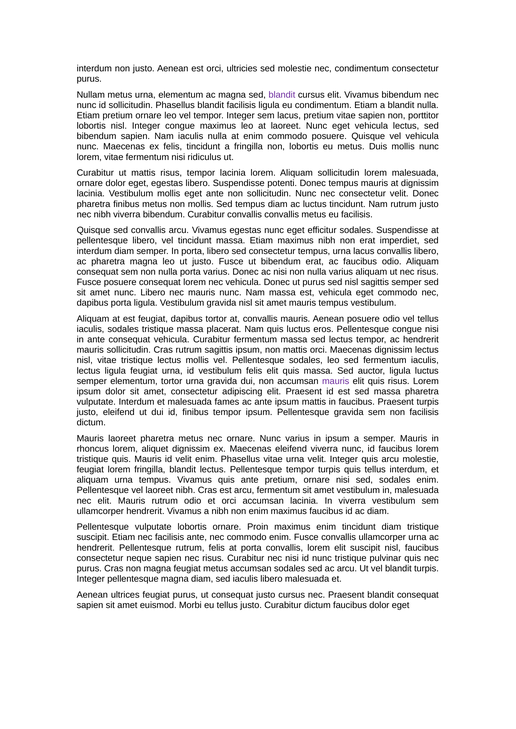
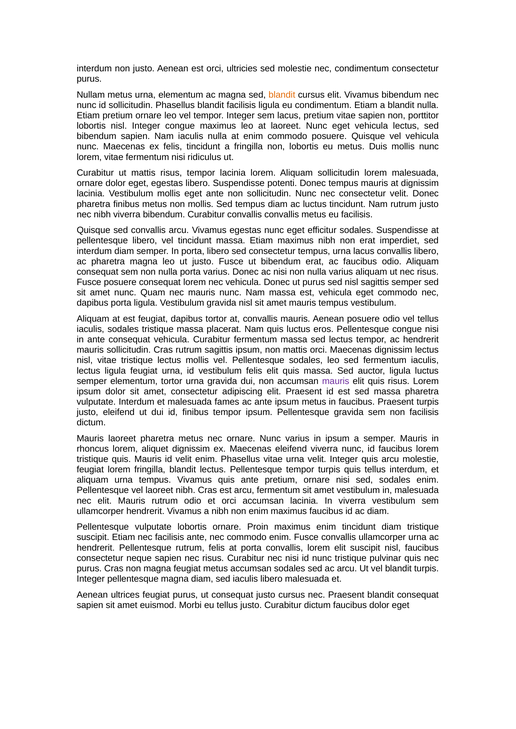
blandit at (282, 95) colour: purple -> orange
nunc Libero: Libero -> Quam
ipsum mattis: mattis -> metus
